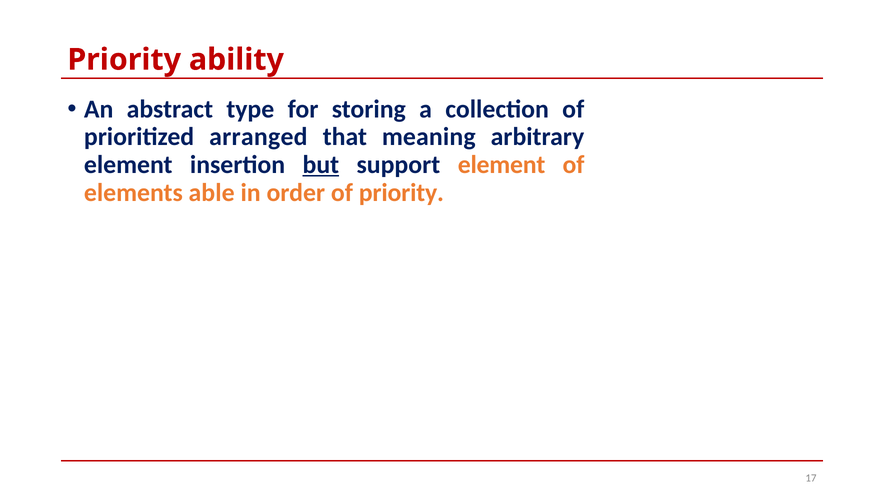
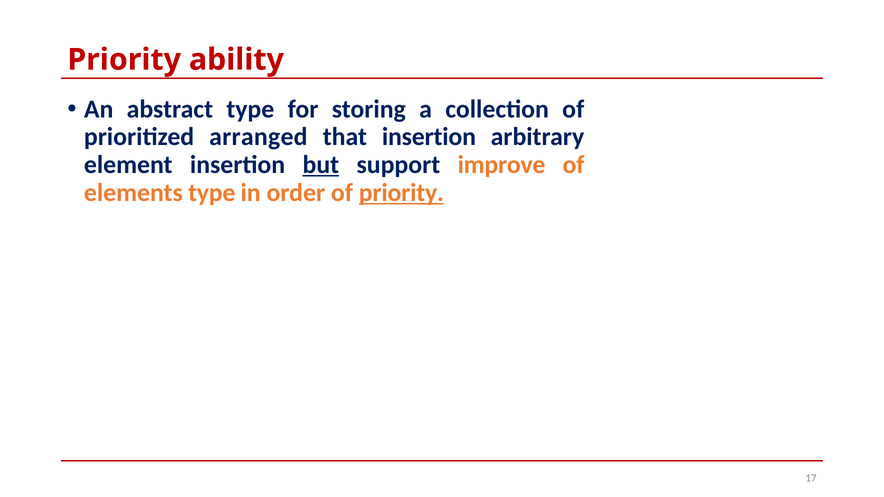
that meaning: meaning -> insertion
support element: element -> improve
elements able: able -> type
priority at (401, 193) underline: none -> present
